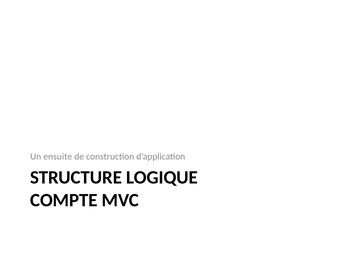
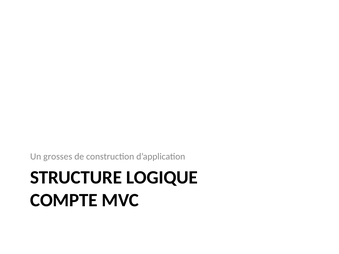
ensuite: ensuite -> grosses
